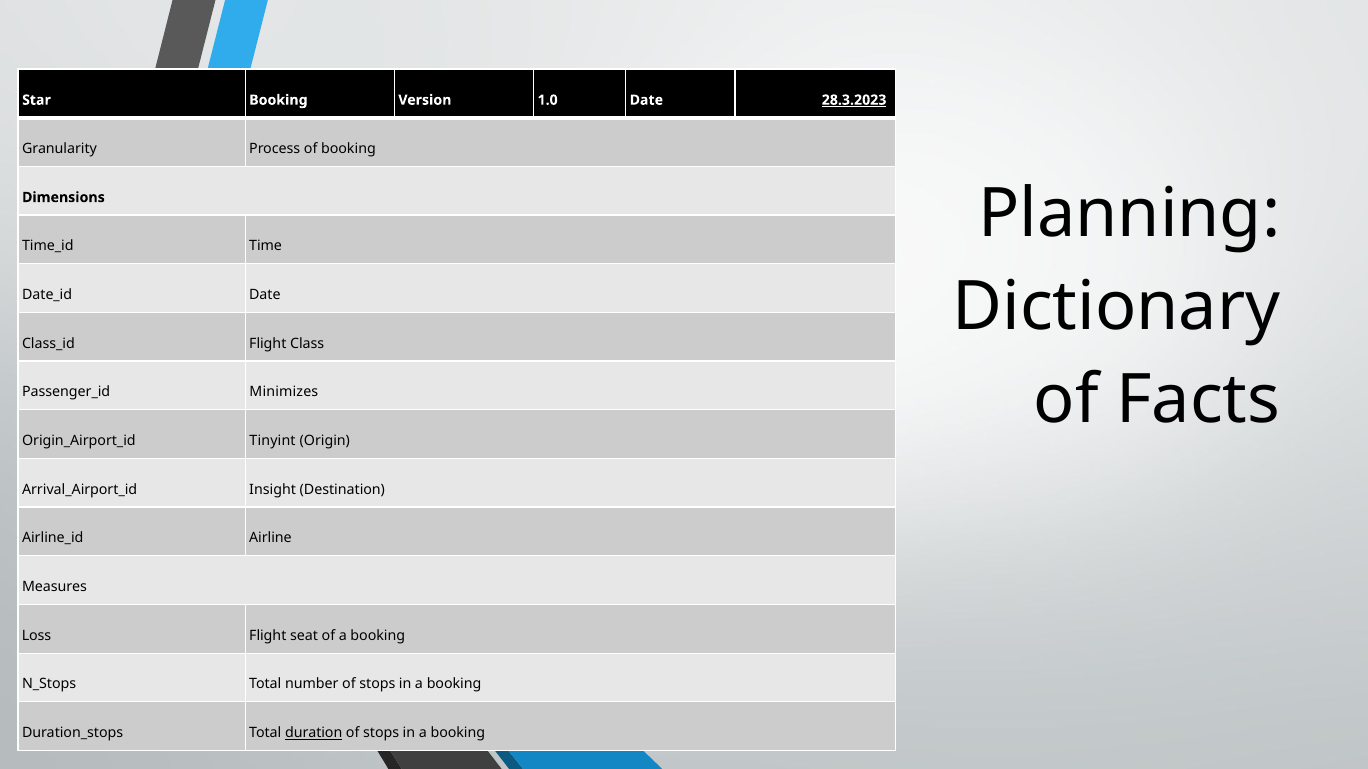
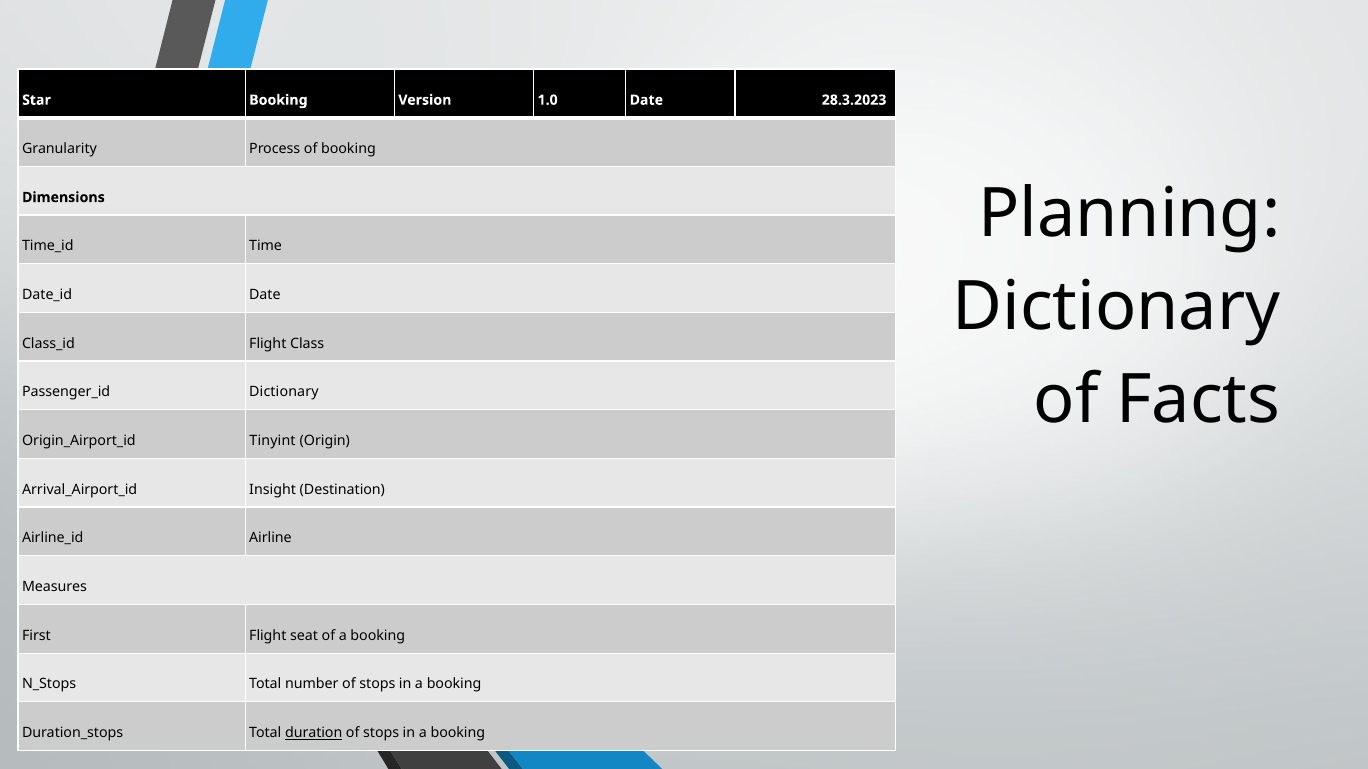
28.3.2023 underline: present -> none
Minimizes at (284, 392): Minimizes -> Dictionary
Loss: Loss -> First
